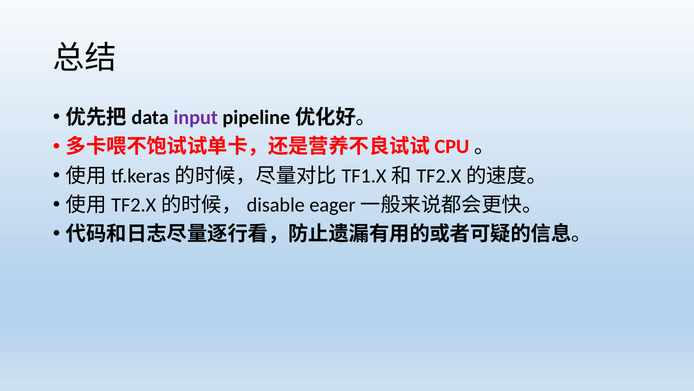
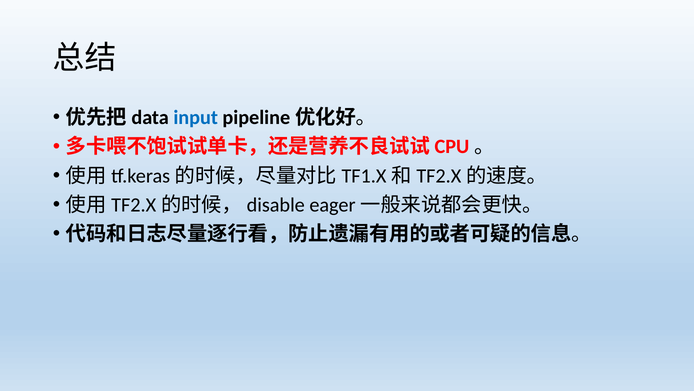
input colour: purple -> blue
